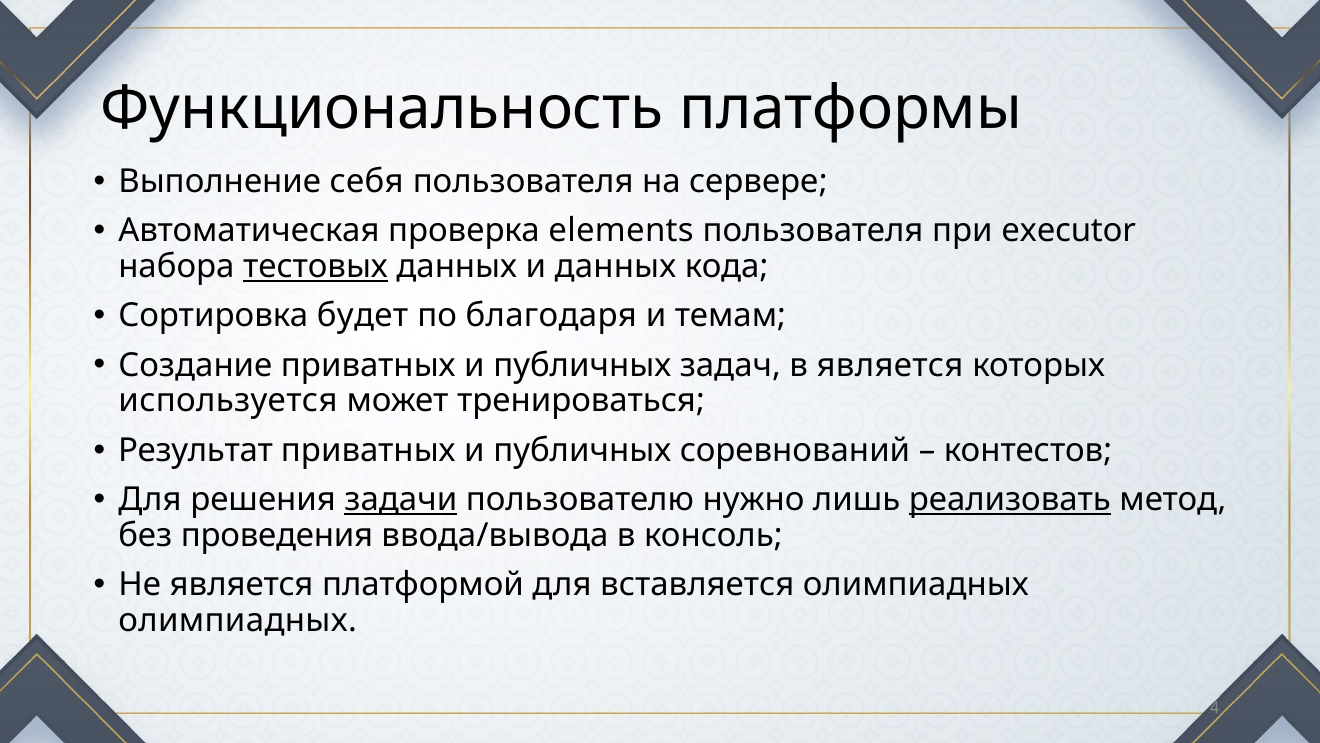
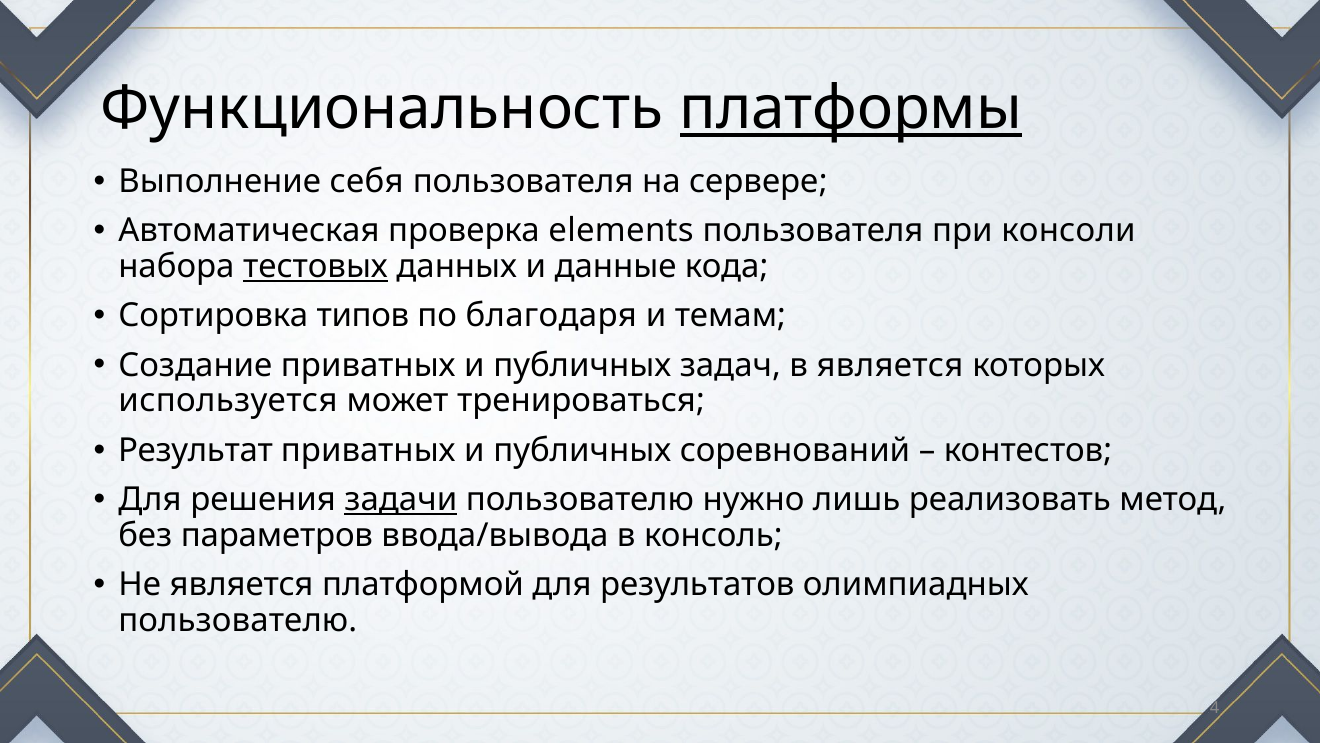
платформы underline: none -> present
executor: executor -> консоли
и данных: данных -> данные
будет: будет -> типов
реализовать underline: present -> none
проведения: проведения -> параметров
вставляется: вставляется -> результатов
олимпиадных at (238, 620): олимпиадных -> пользователю
